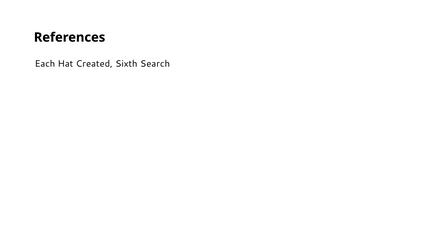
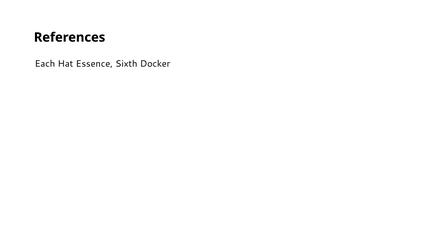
Created: Created -> Essence
Search: Search -> Docker
